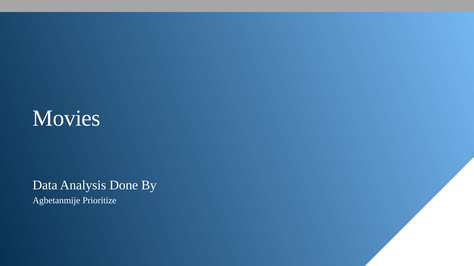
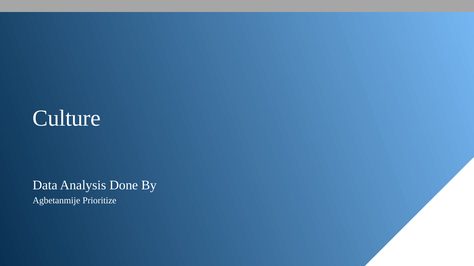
Movies: Movies -> Culture
